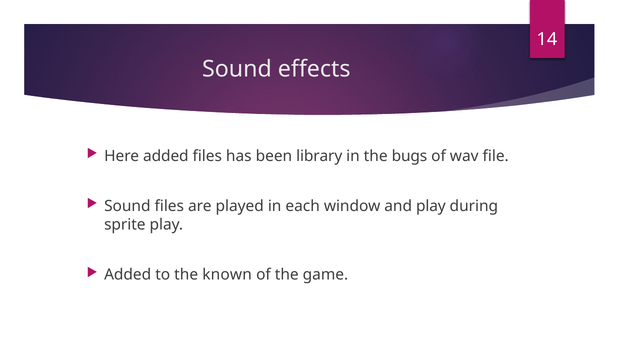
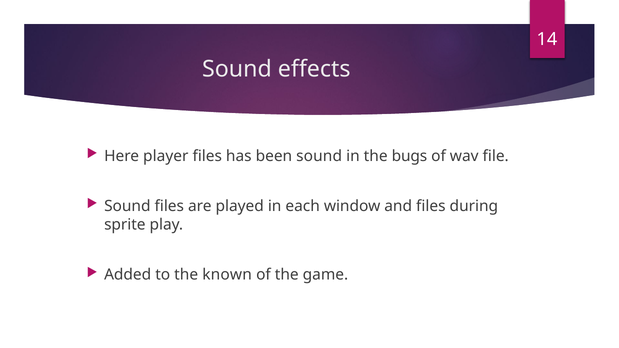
Here added: added -> player
been library: library -> sound
and play: play -> files
